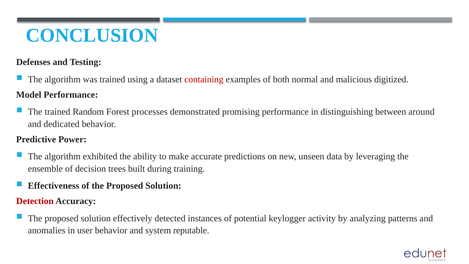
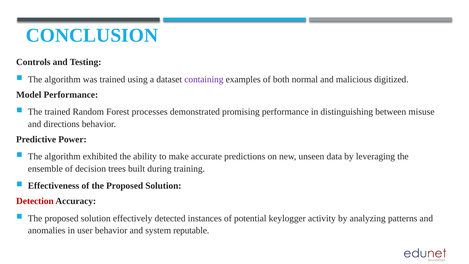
Defenses: Defenses -> Controls
containing colour: red -> purple
around: around -> misuse
dedicated: dedicated -> directions
